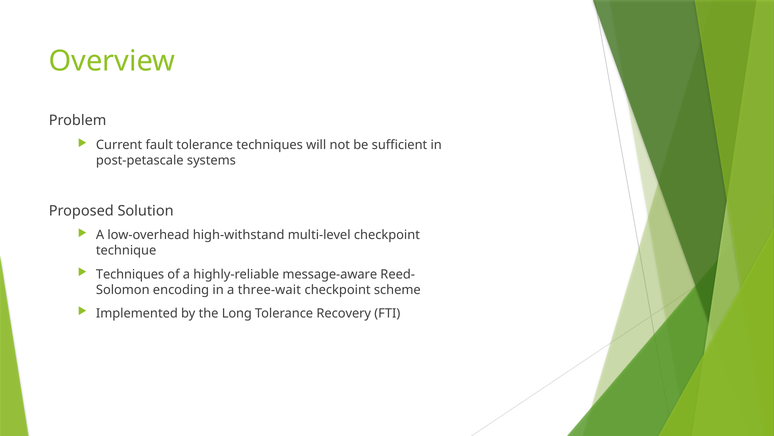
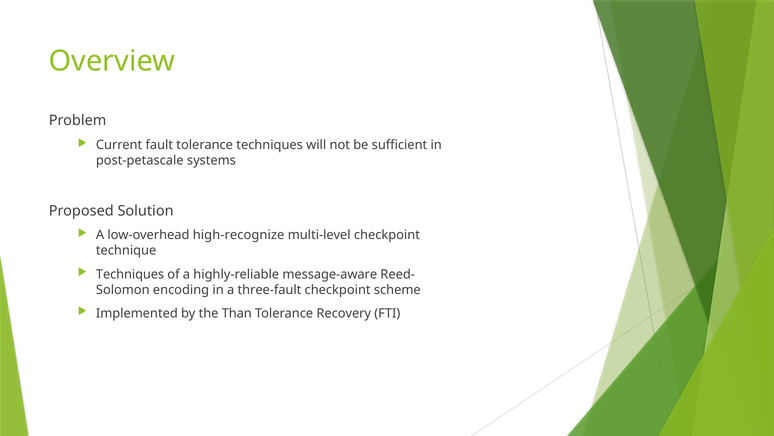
high-withstand: high-withstand -> high-recognize
three-wait: three-wait -> three-fault
Long: Long -> Than
